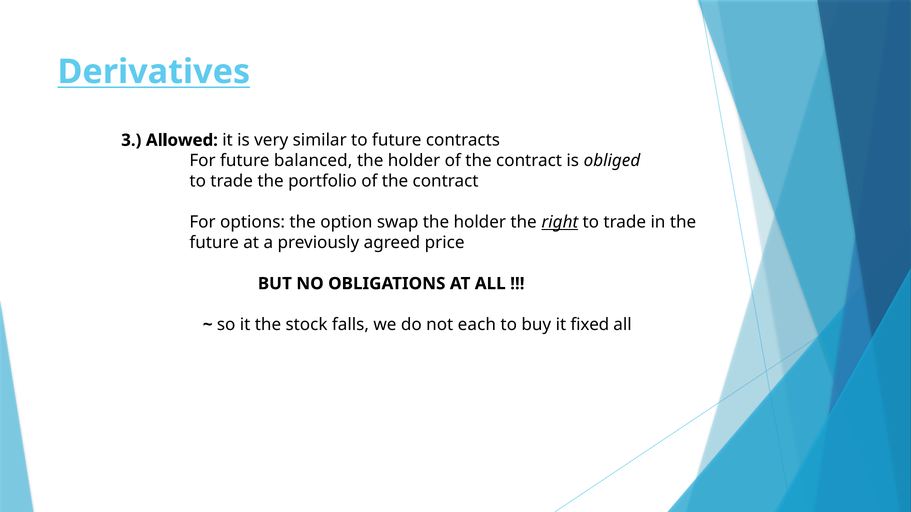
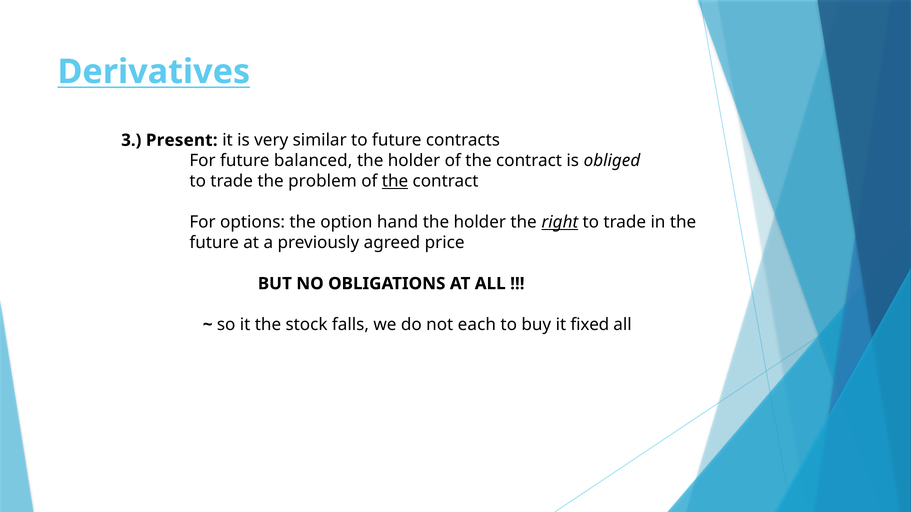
Allowed: Allowed -> Present
portfolio: portfolio -> problem
the at (395, 181) underline: none -> present
swap: swap -> hand
